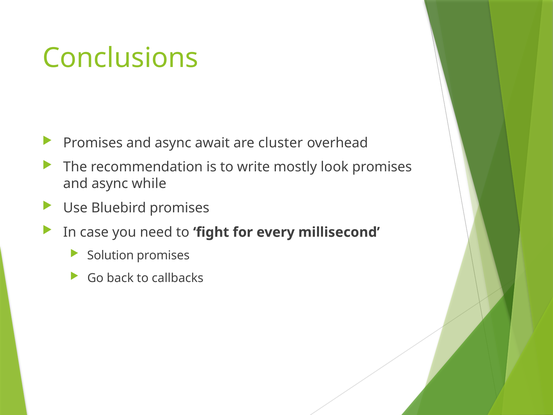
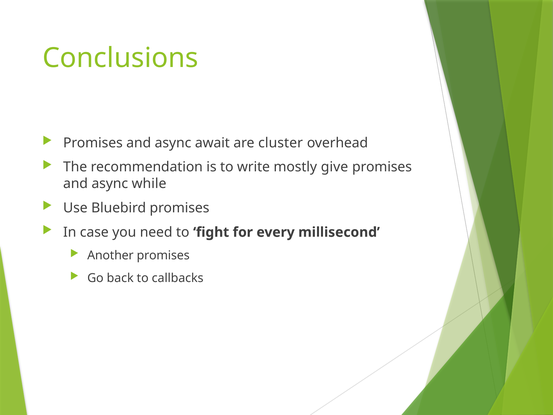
look: look -> give
Solution: Solution -> Another
